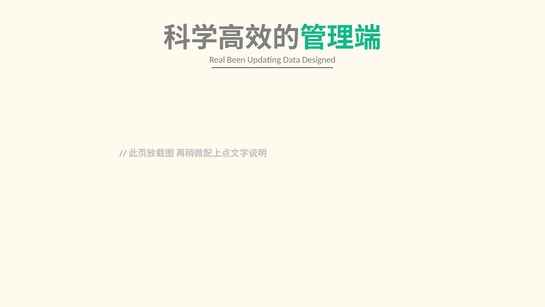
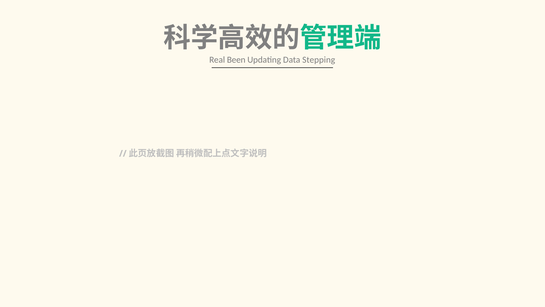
Designed: Designed -> Stepping
